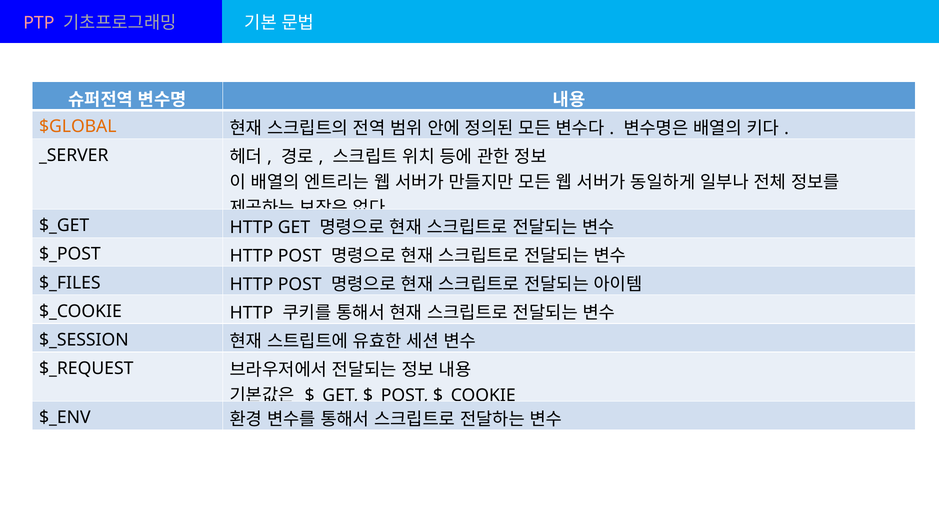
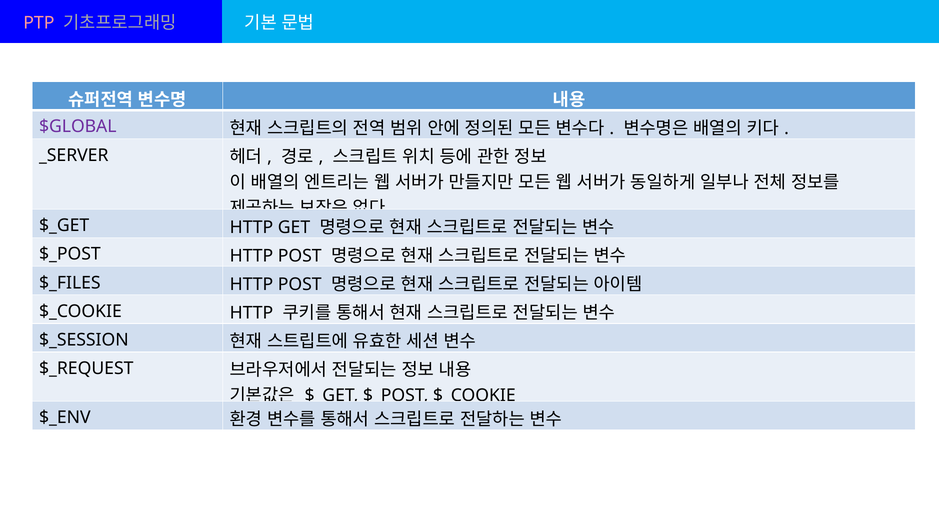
$GLOBAL colour: orange -> purple
